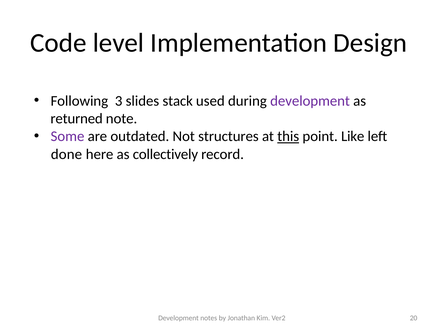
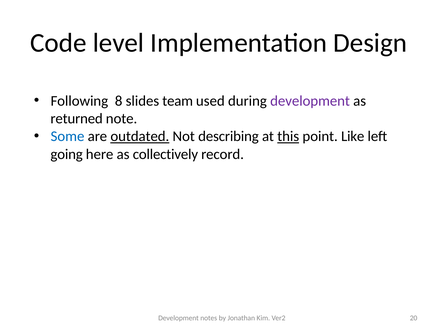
3: 3 -> 8
stack: stack -> team
Some colour: purple -> blue
outdated underline: none -> present
structures: structures -> describing
done: done -> going
